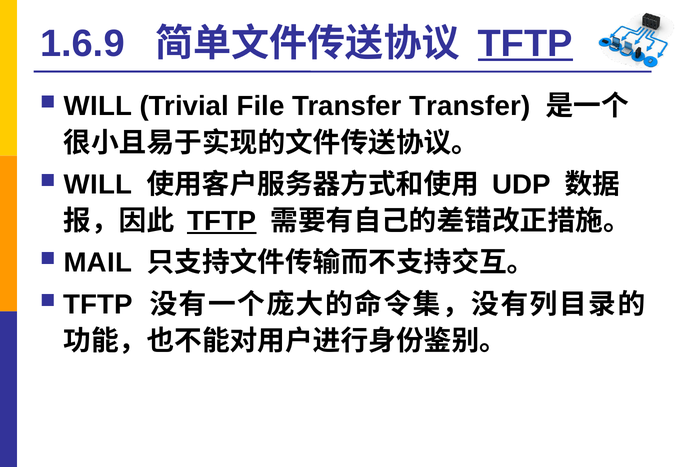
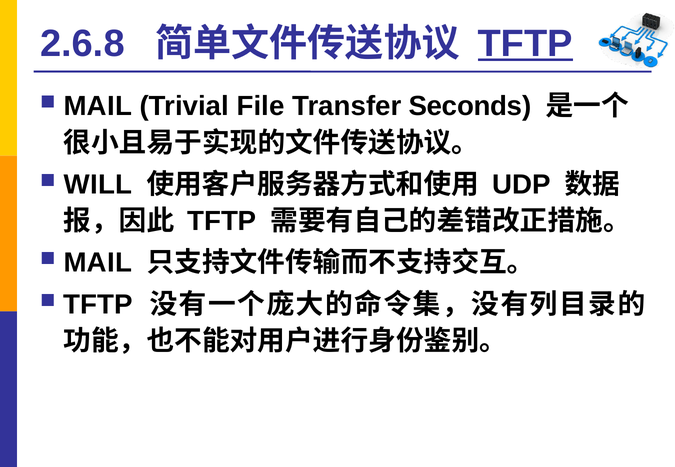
1.6.9: 1.6.9 -> 2.6.8
WILL at (98, 106): WILL -> MAIL
Transfer Transfer: Transfer -> Seconds
TFTP at (222, 221) underline: present -> none
